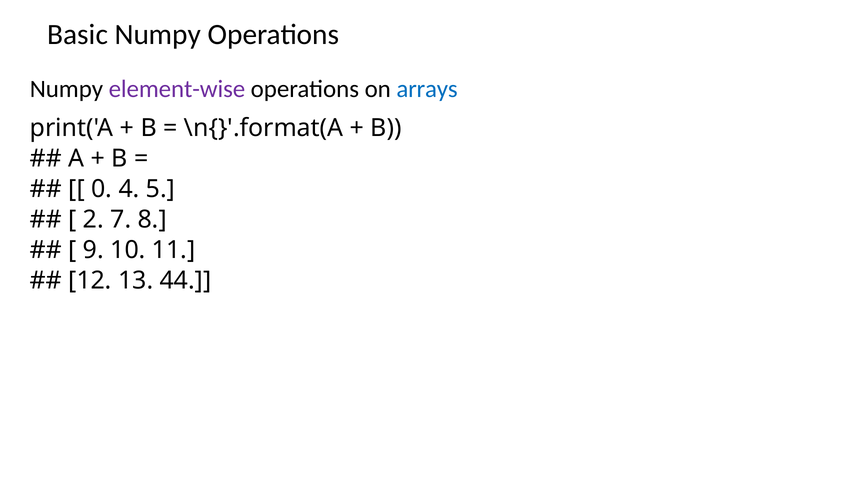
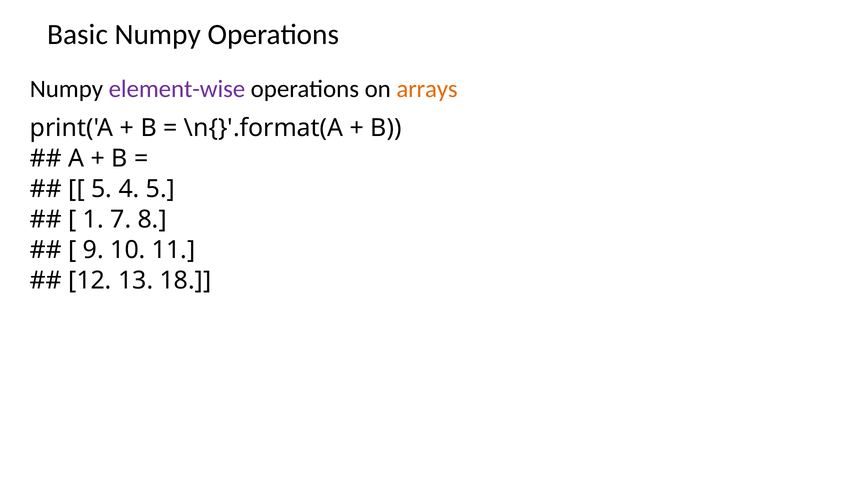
arrays colour: blue -> orange
0 at (102, 189): 0 -> 5
2: 2 -> 1
44: 44 -> 18
